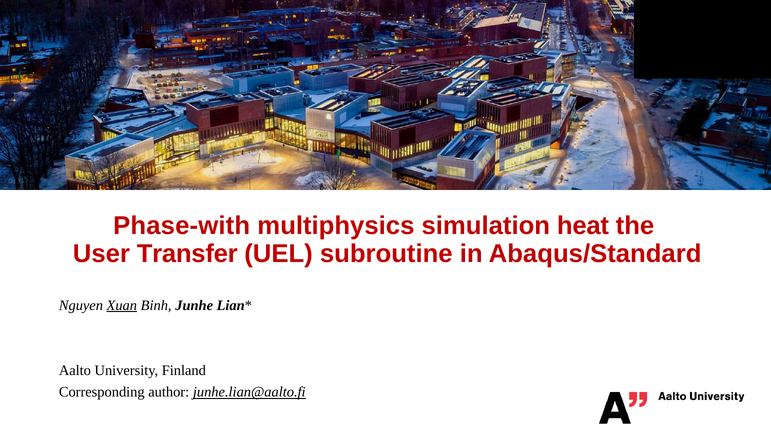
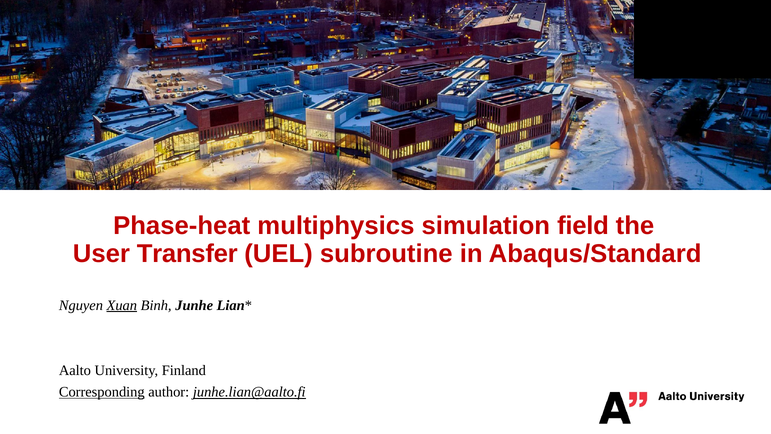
Phase-with: Phase-with -> Phase-heat
heat: heat -> field
Corresponding underline: none -> present
